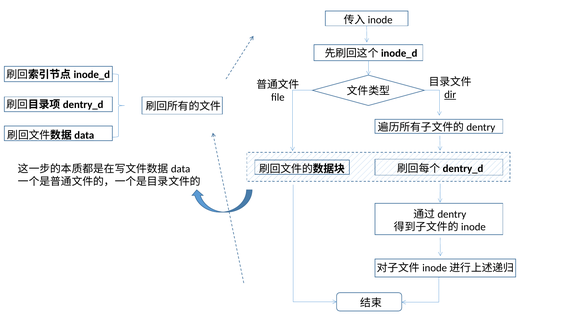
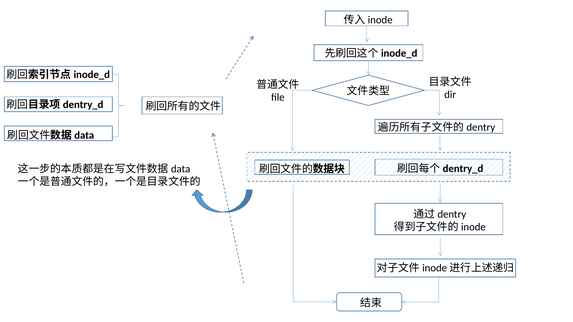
dir underline: present -> none
